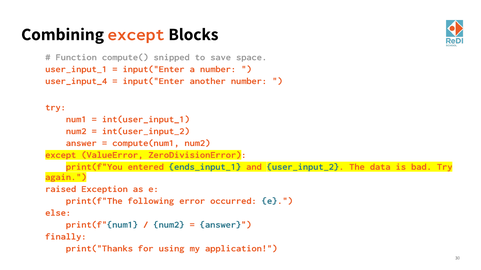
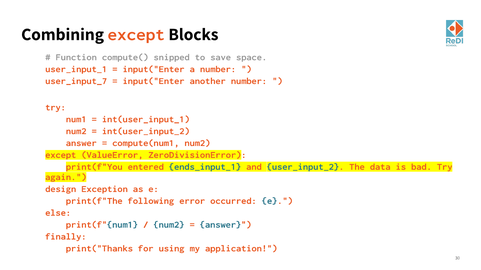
user_input_4: user_input_4 -> user_input_7
raised: raised -> design
